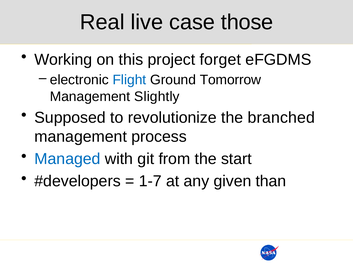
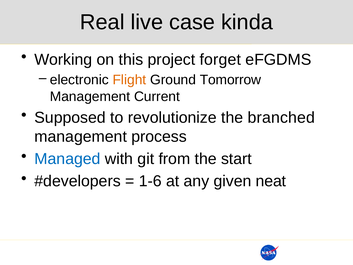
those: those -> kinda
Flight colour: blue -> orange
Slightly: Slightly -> Current
1-7: 1-7 -> 1-6
than: than -> neat
